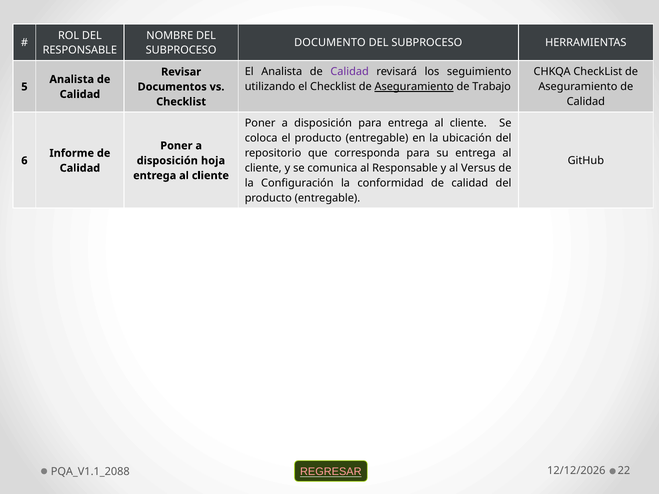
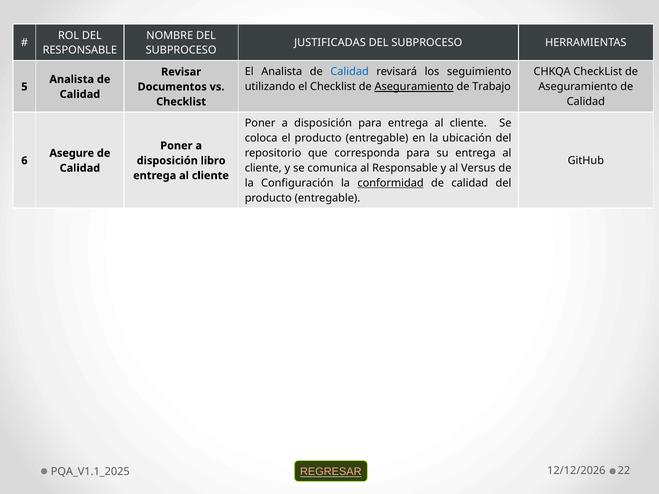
DOCUMENTO: DOCUMENTO -> JUSTIFICADAS
Calidad at (350, 72) colour: purple -> blue
Informe: Informe -> Asegure
hoja: hoja -> libro
conformidad underline: none -> present
PQA_V1.1_2088: PQA_V1.1_2088 -> PQA_V1.1_2025
